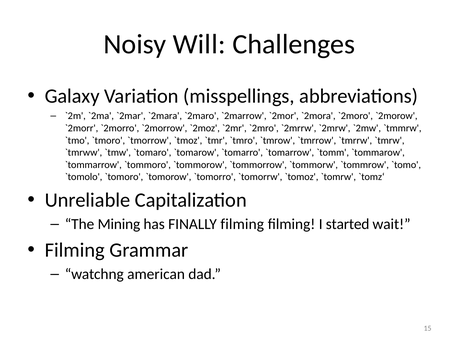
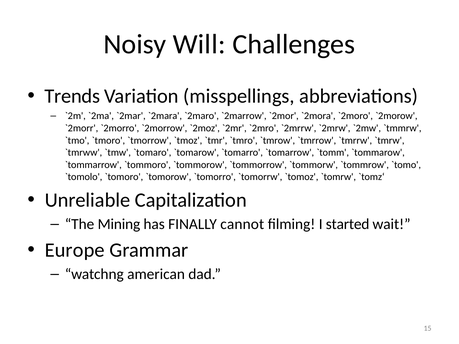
Galaxy: Galaxy -> Trends
FINALLY filming: filming -> cannot
Filming at (75, 250): Filming -> Europe
